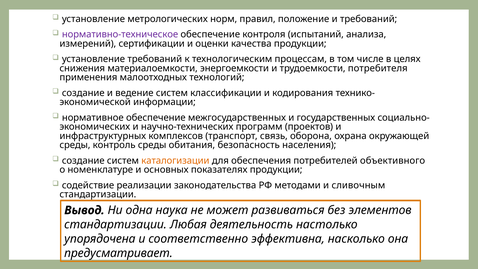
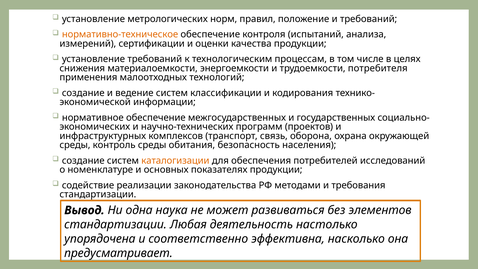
нормативно-техническое colour: purple -> orange
объективного: объективного -> исследований
сливочным: сливочным -> требования
